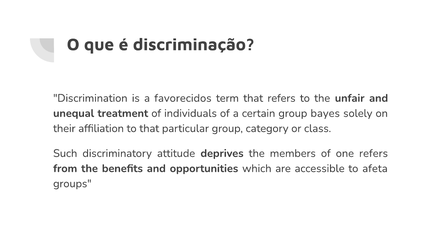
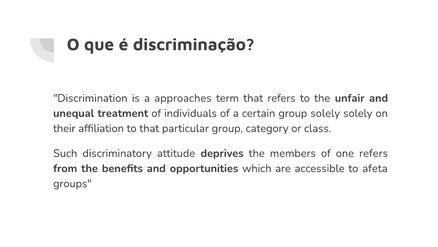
favorecidos: favorecidos -> approaches
group bayes: bayes -> solely
